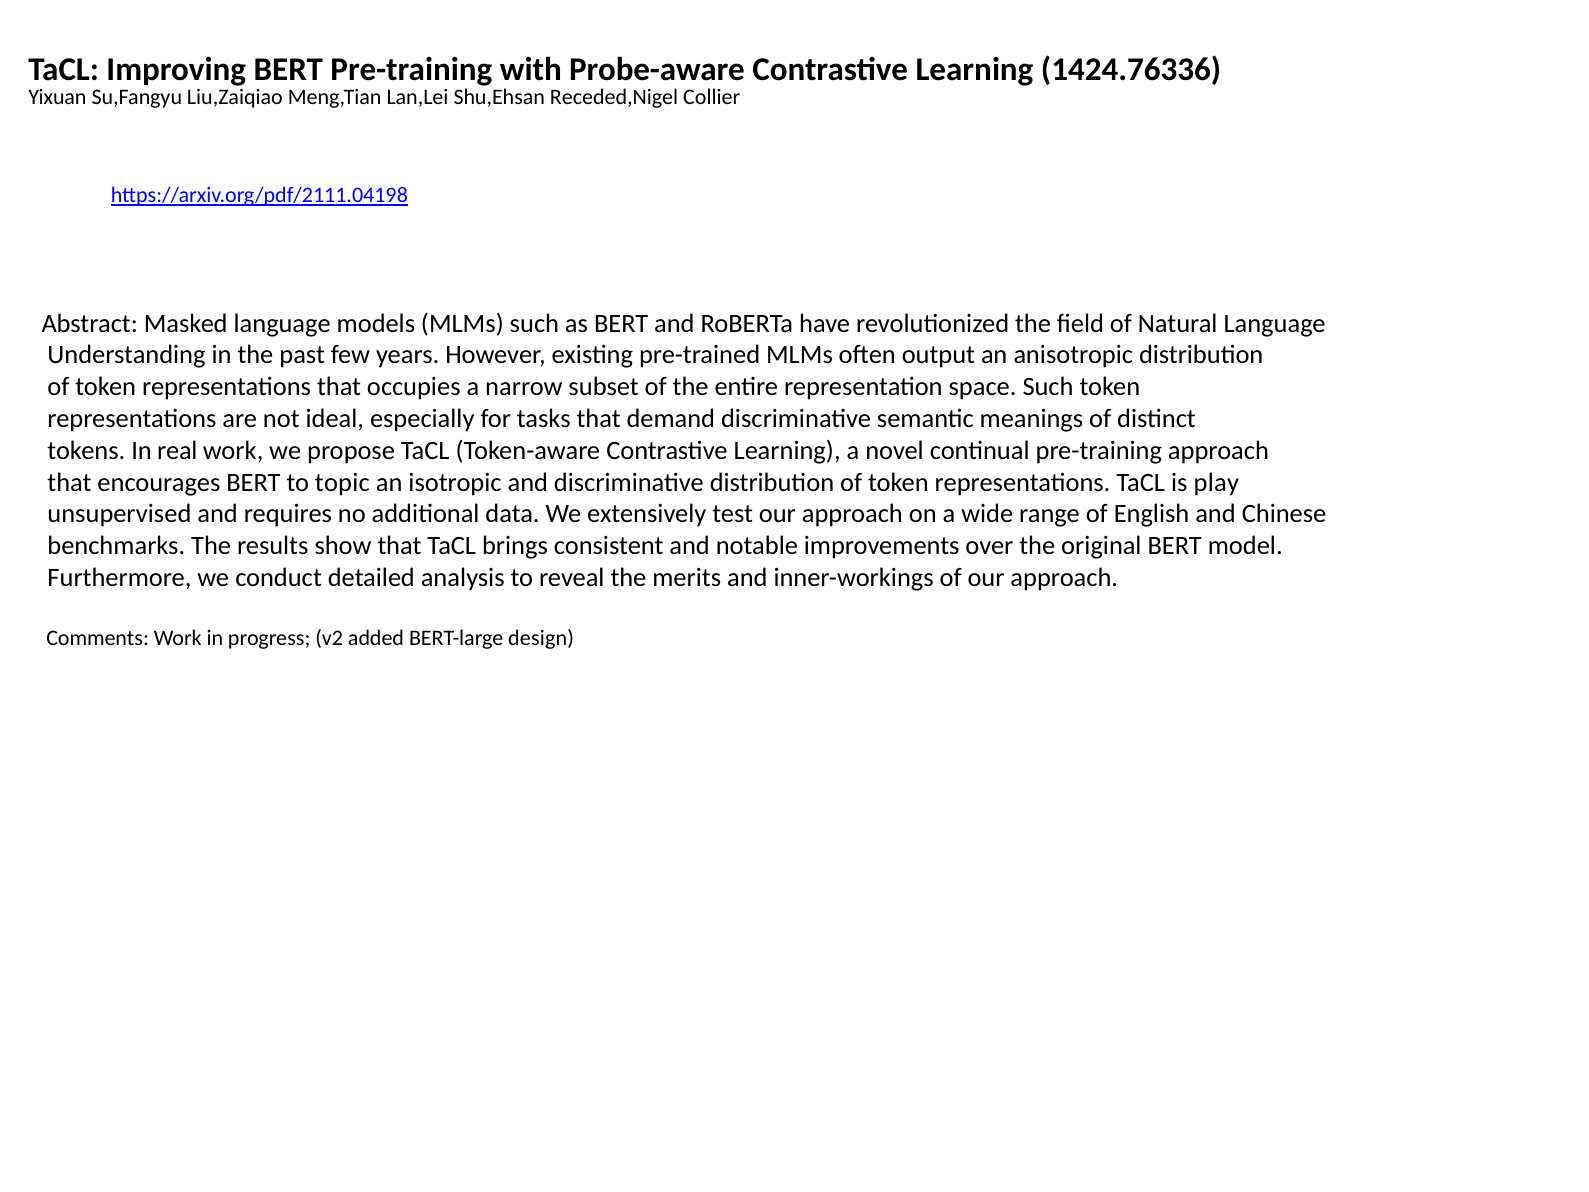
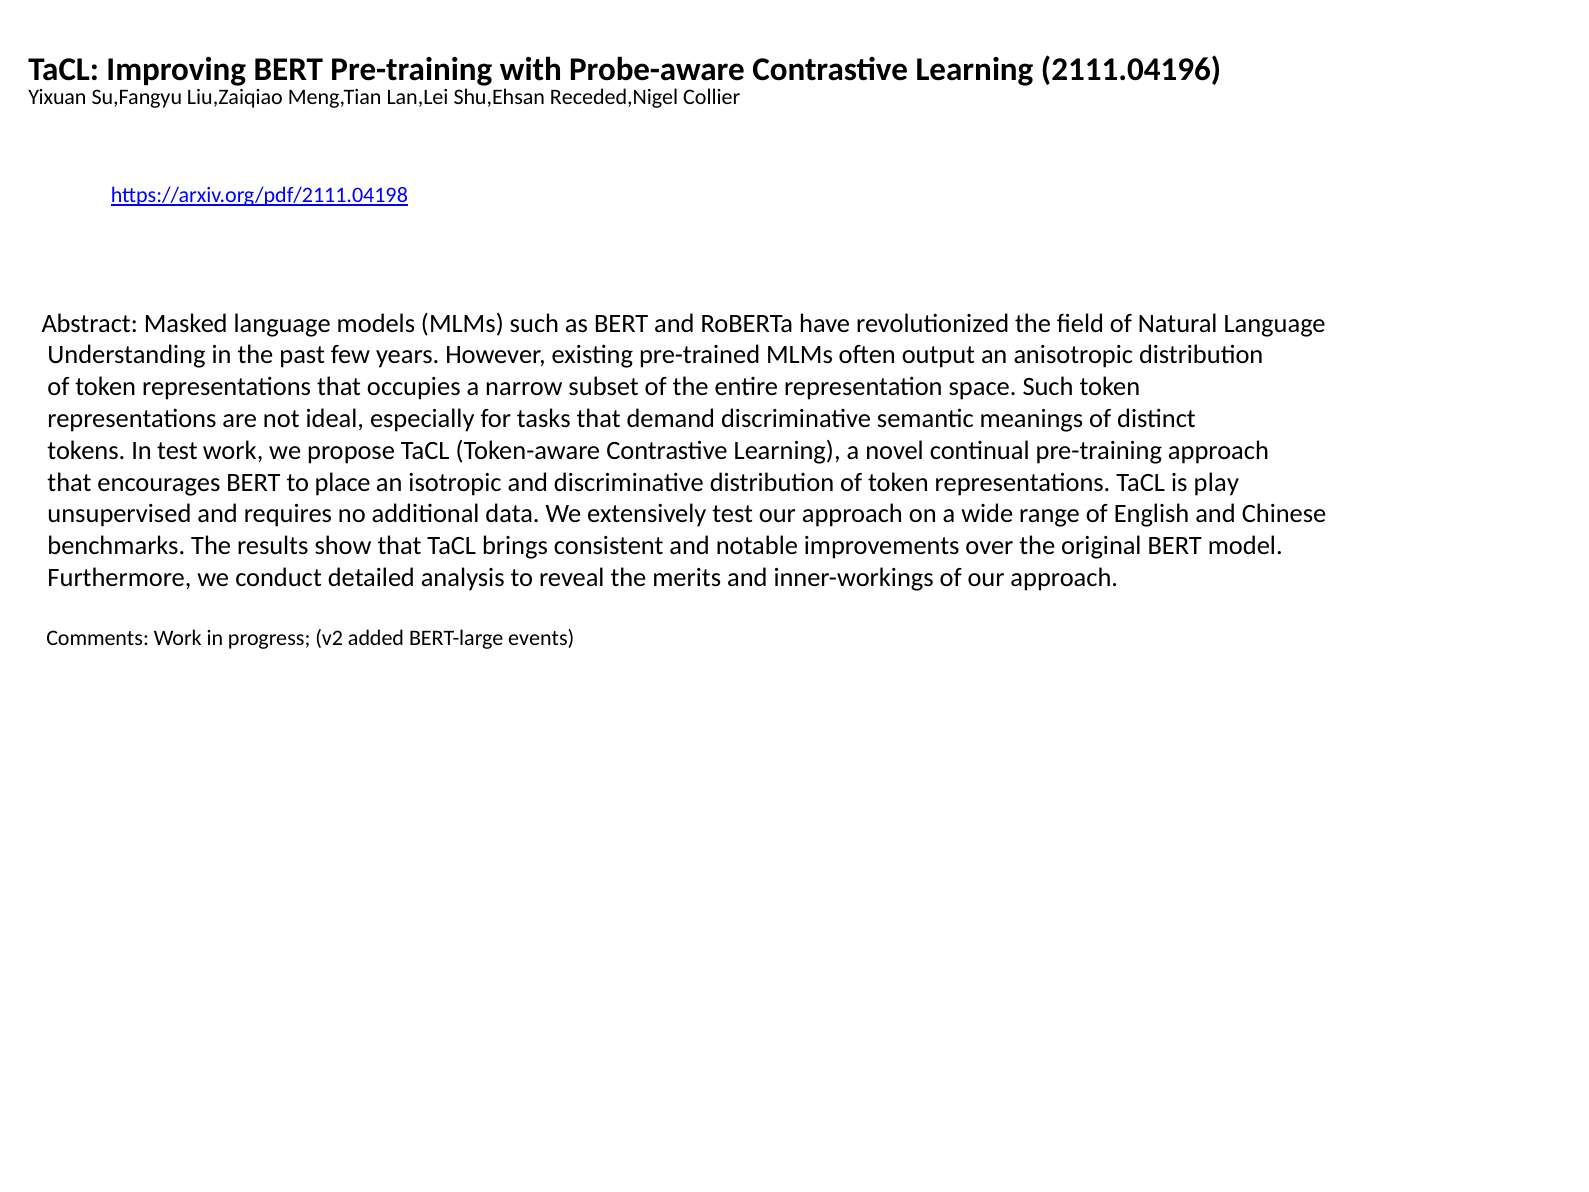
1424.76336: 1424.76336 -> 2111.04196
In real: real -> test
topic: topic -> place
design: design -> events
